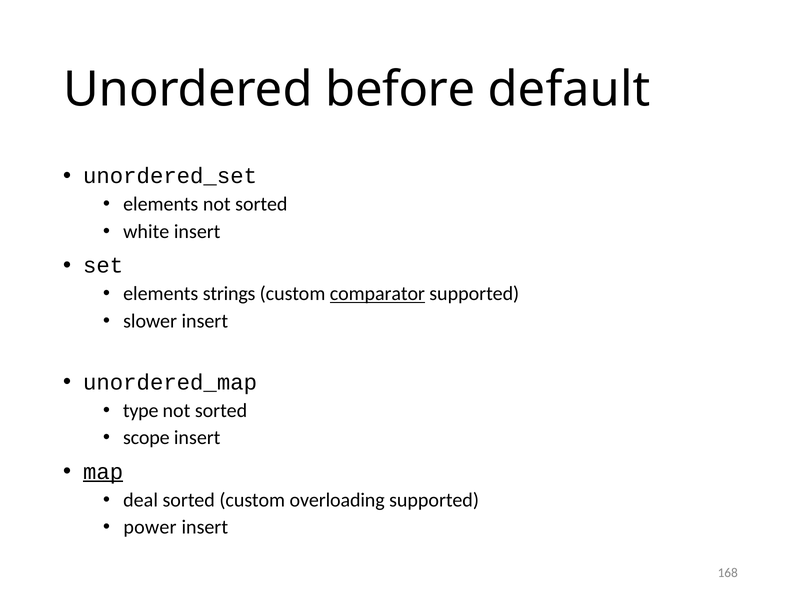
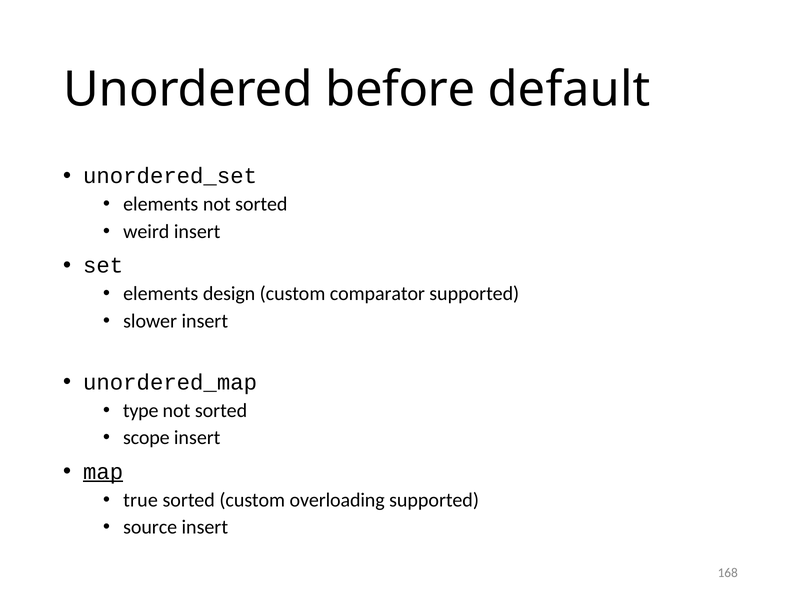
white: white -> weird
strings: strings -> design
comparator underline: present -> none
deal: deal -> true
power: power -> source
